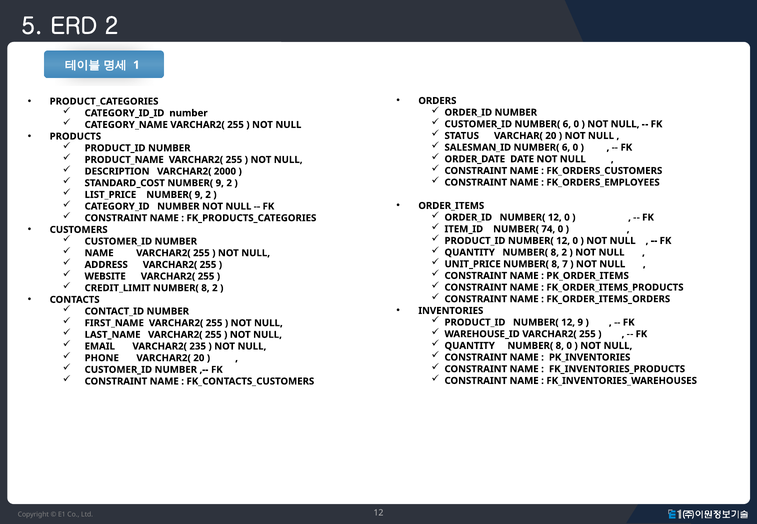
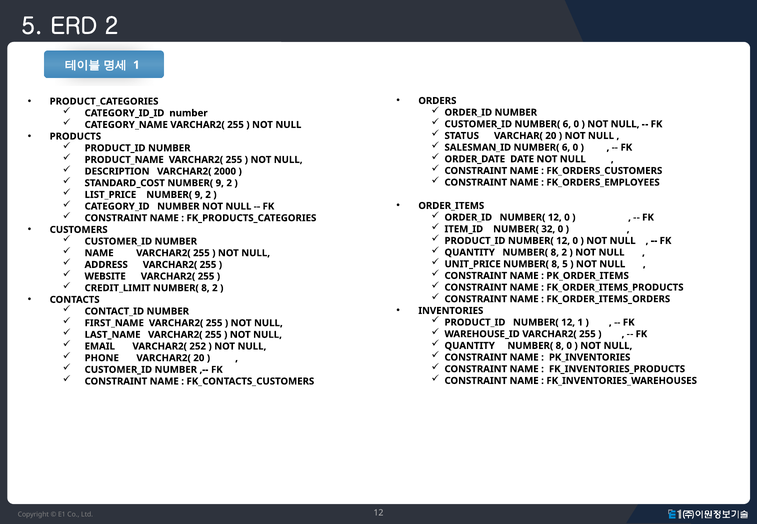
74: 74 -> 32
8 7: 7 -> 5
12 9: 9 -> 1
235: 235 -> 252
